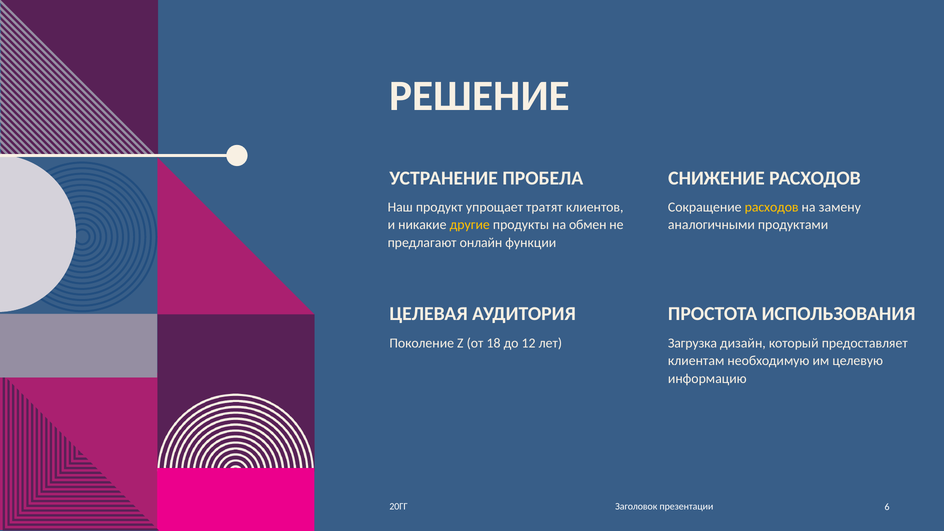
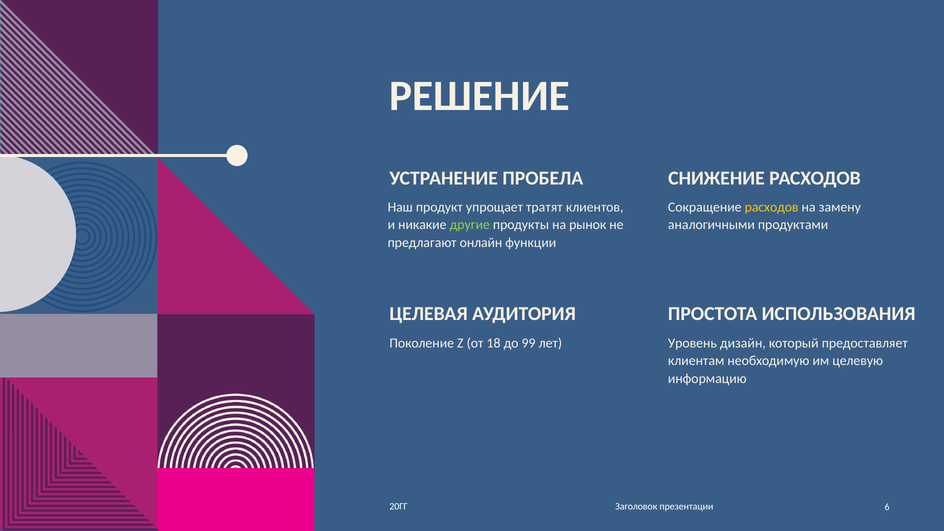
другие colour: yellow -> light green
обмен: обмен -> рынок
Загрузка: Загрузка -> Уровень
12: 12 -> 99
